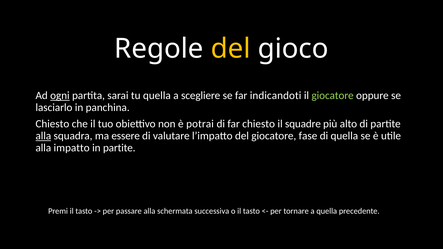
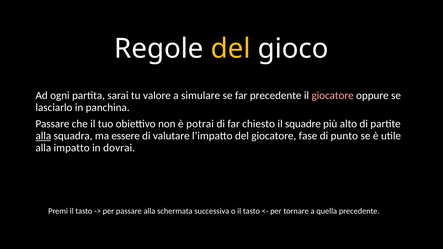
ogni underline: present -> none
tu quella: quella -> valore
scegliere: scegliere -> simulare
far indicandoti: indicandoti -> precedente
giocatore at (333, 96) colour: light green -> pink
Chiesto at (52, 124): Chiesto -> Passare
di quella: quella -> punto
in partite: partite -> dovrai
